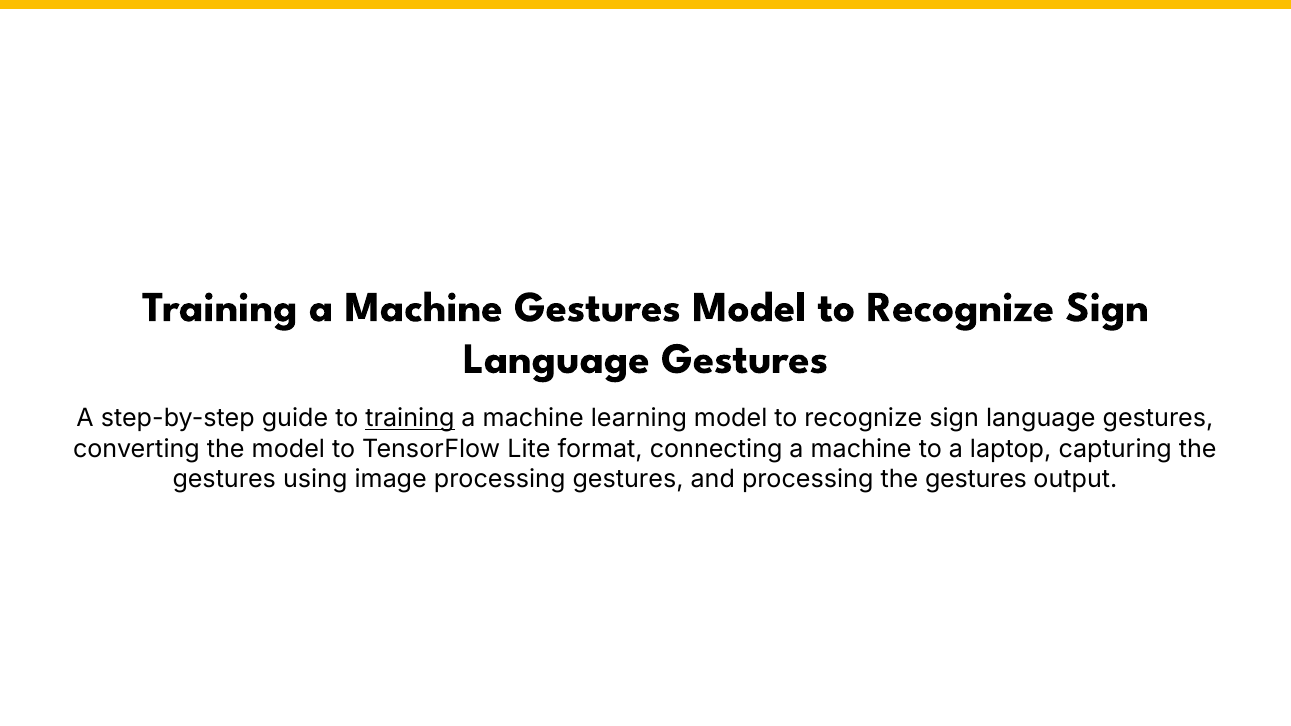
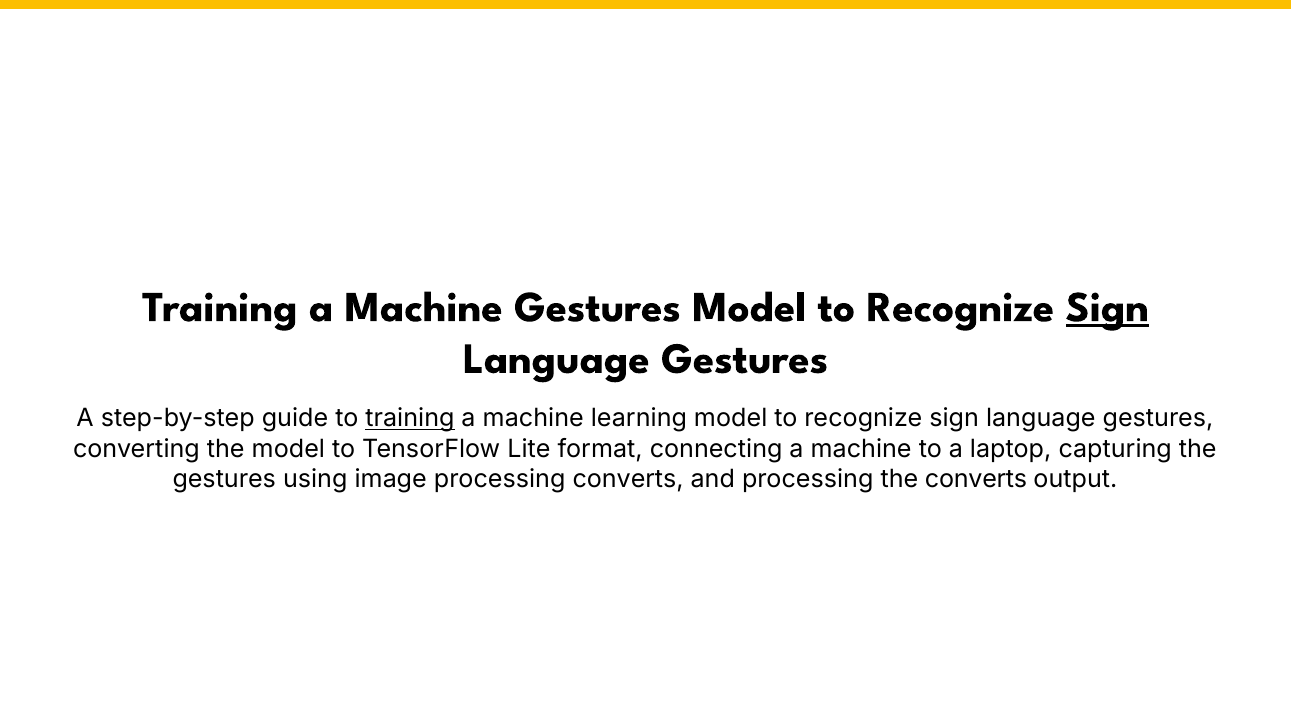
Sign at (1107, 307) underline: none -> present
processing gestures: gestures -> converts
processing the gestures: gestures -> converts
